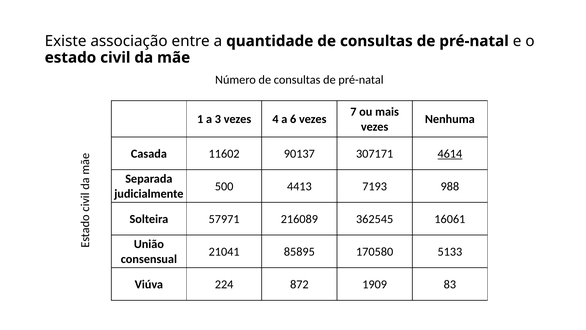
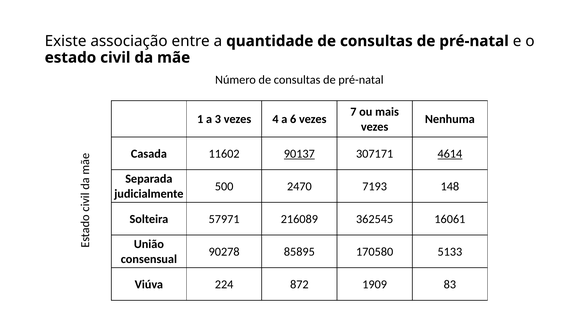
90137 underline: none -> present
4413: 4413 -> 2470
988: 988 -> 148
21041: 21041 -> 90278
